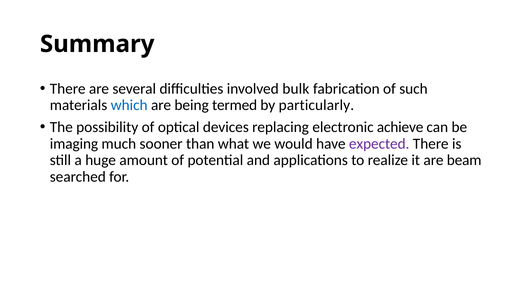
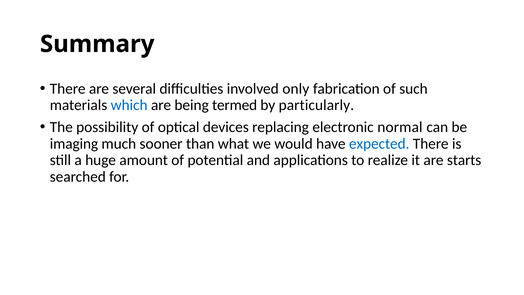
bulk: bulk -> only
achieve: achieve -> normal
expected colour: purple -> blue
beam: beam -> starts
